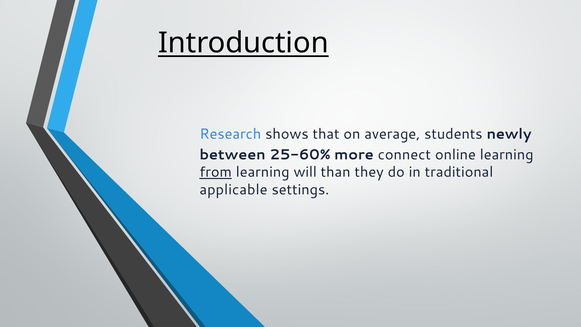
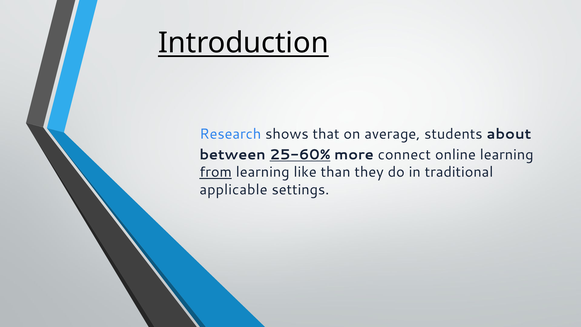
newly: newly -> about
25-60% underline: none -> present
will: will -> like
